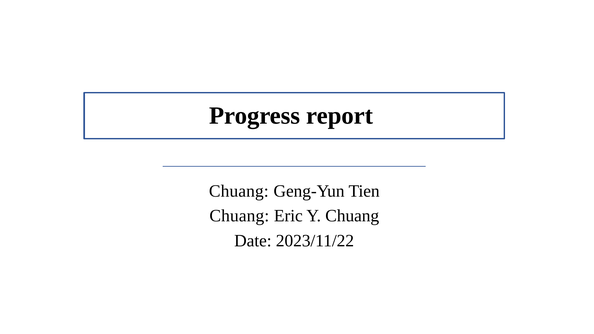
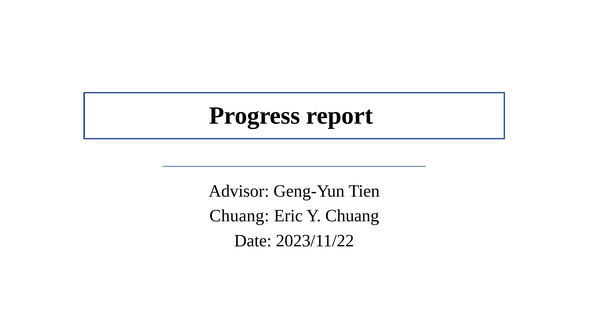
Chuang at (239, 191): Chuang -> Advisor
